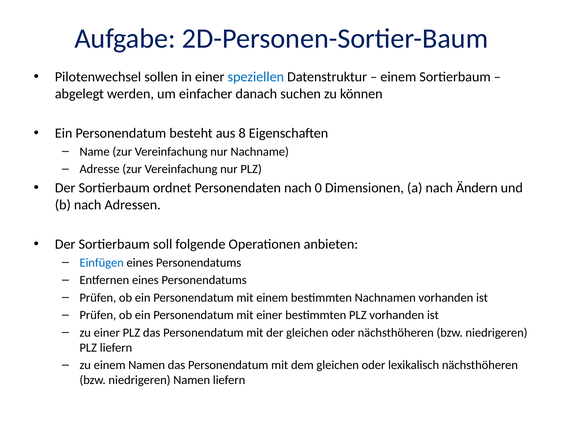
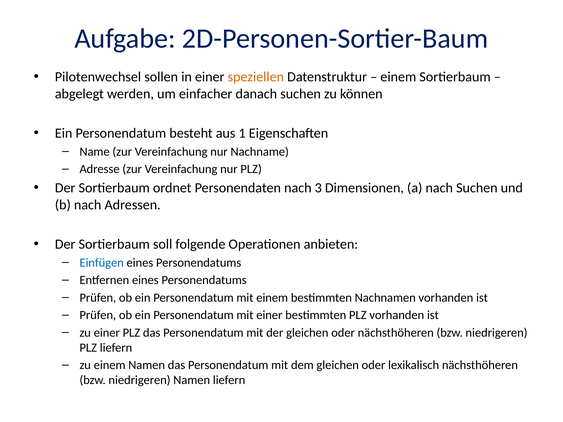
speziellen colour: blue -> orange
8: 8 -> 1
0: 0 -> 3
nach Ändern: Ändern -> Suchen
